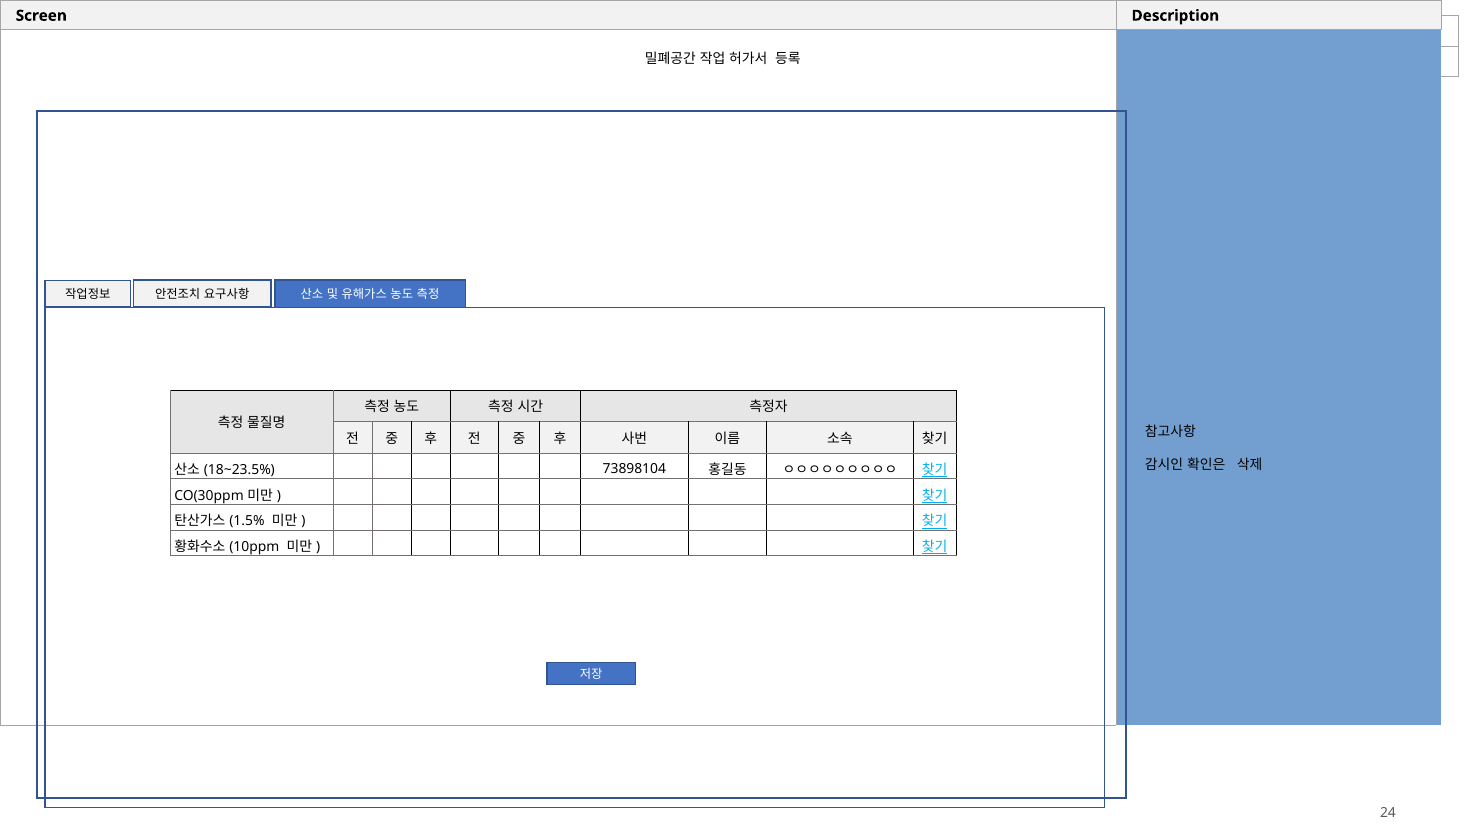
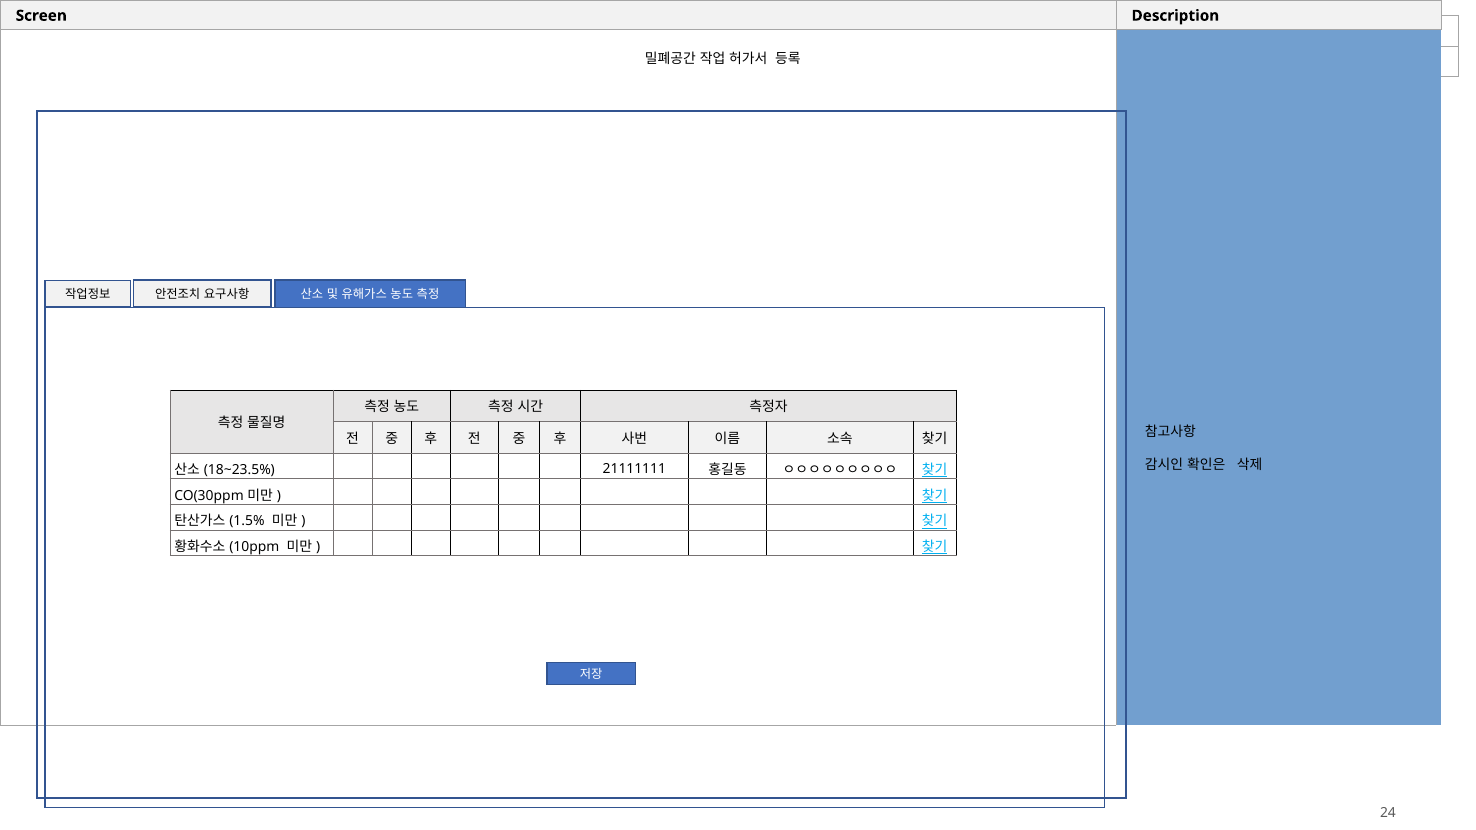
73898104: 73898104 -> 21111111
